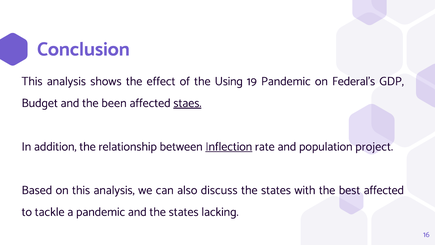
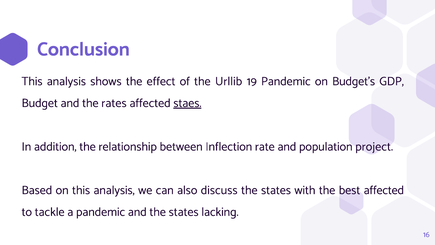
Using: Using -> Urllib
Federal’s: Federal’s -> Budget’s
been: been -> rates
Inflection underline: present -> none
